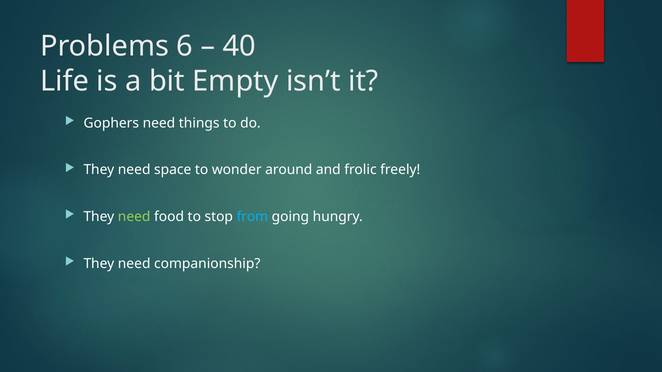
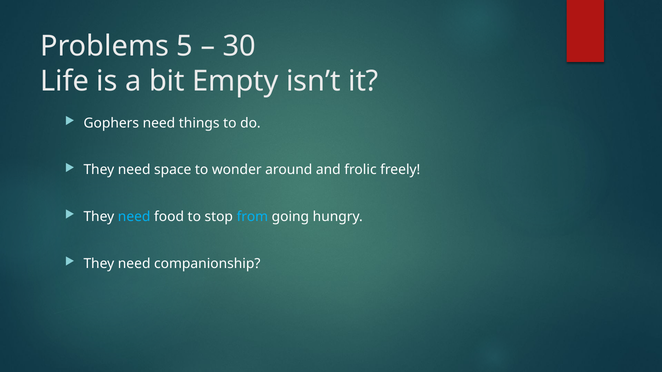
6: 6 -> 5
40: 40 -> 30
need at (134, 217) colour: light green -> light blue
